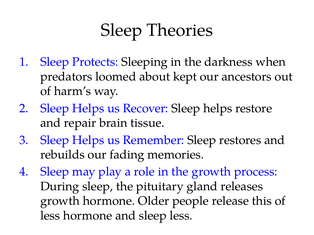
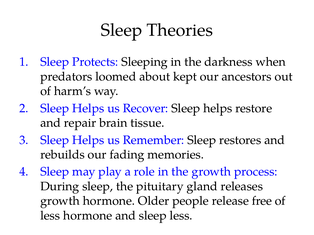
this: this -> free
